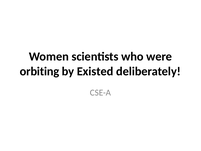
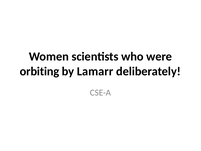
Existed: Existed -> Lamarr
